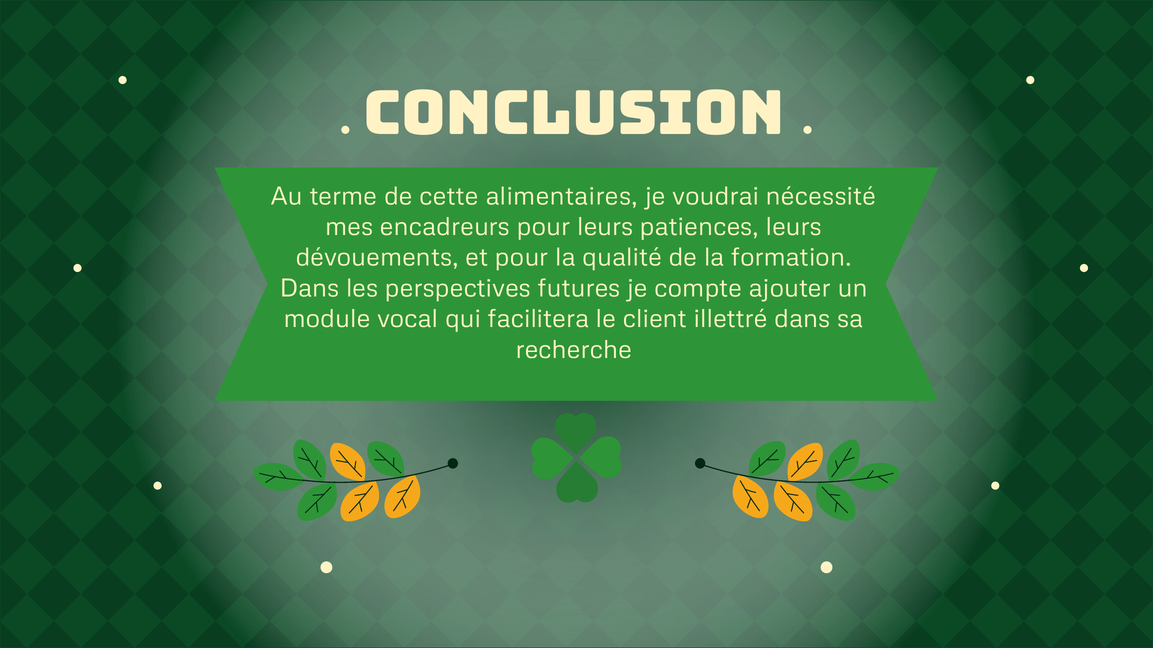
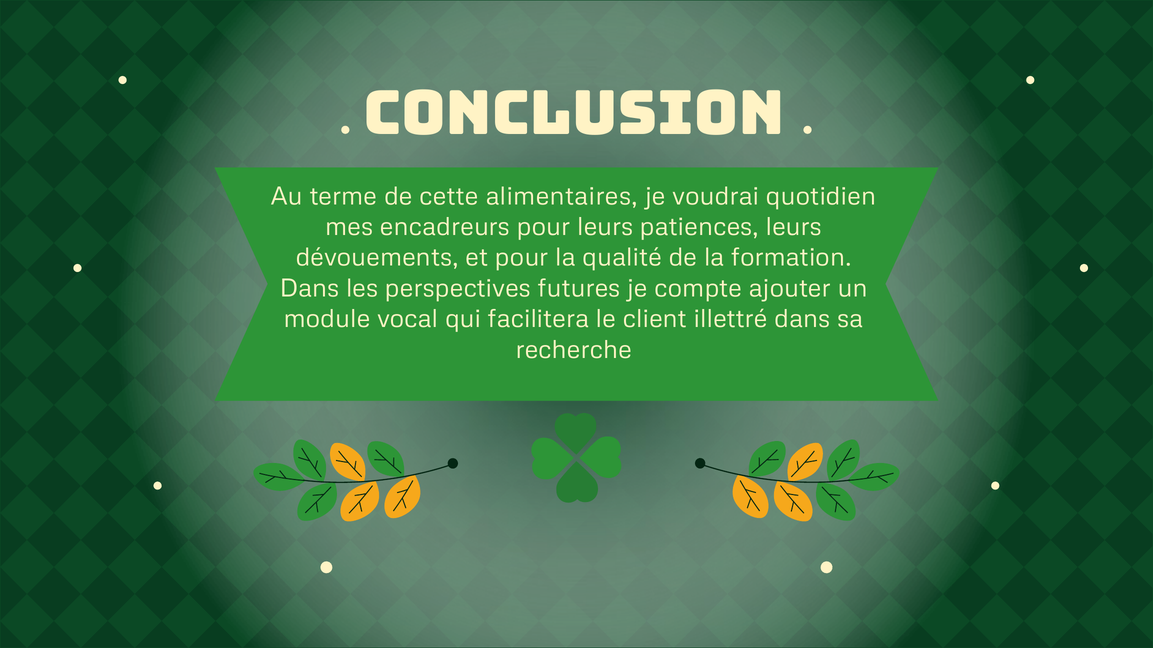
nécessité: nécessité -> quotidien
